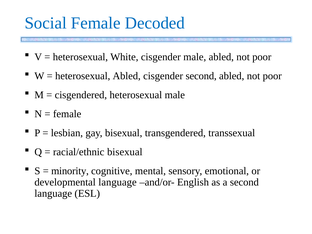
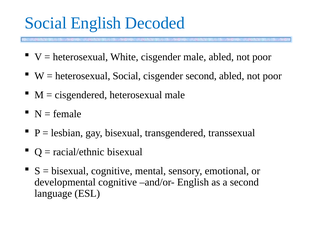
Social Female: Female -> English
heterosexual Abled: Abled -> Social
minority at (70, 171): minority -> bisexual
developmental language: language -> cognitive
